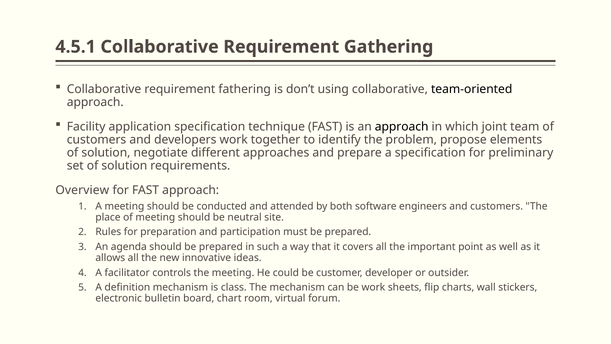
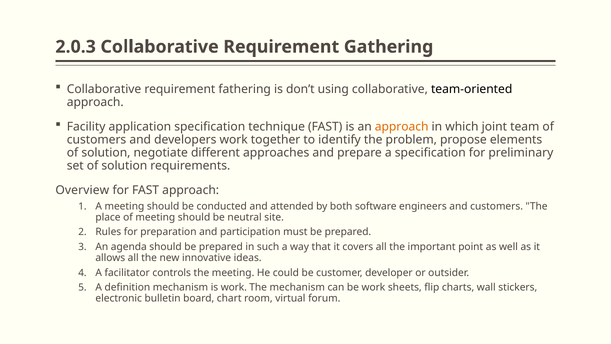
4.5.1: 4.5.1 -> 2.0.3
approach at (402, 127) colour: black -> orange
is class: class -> work
